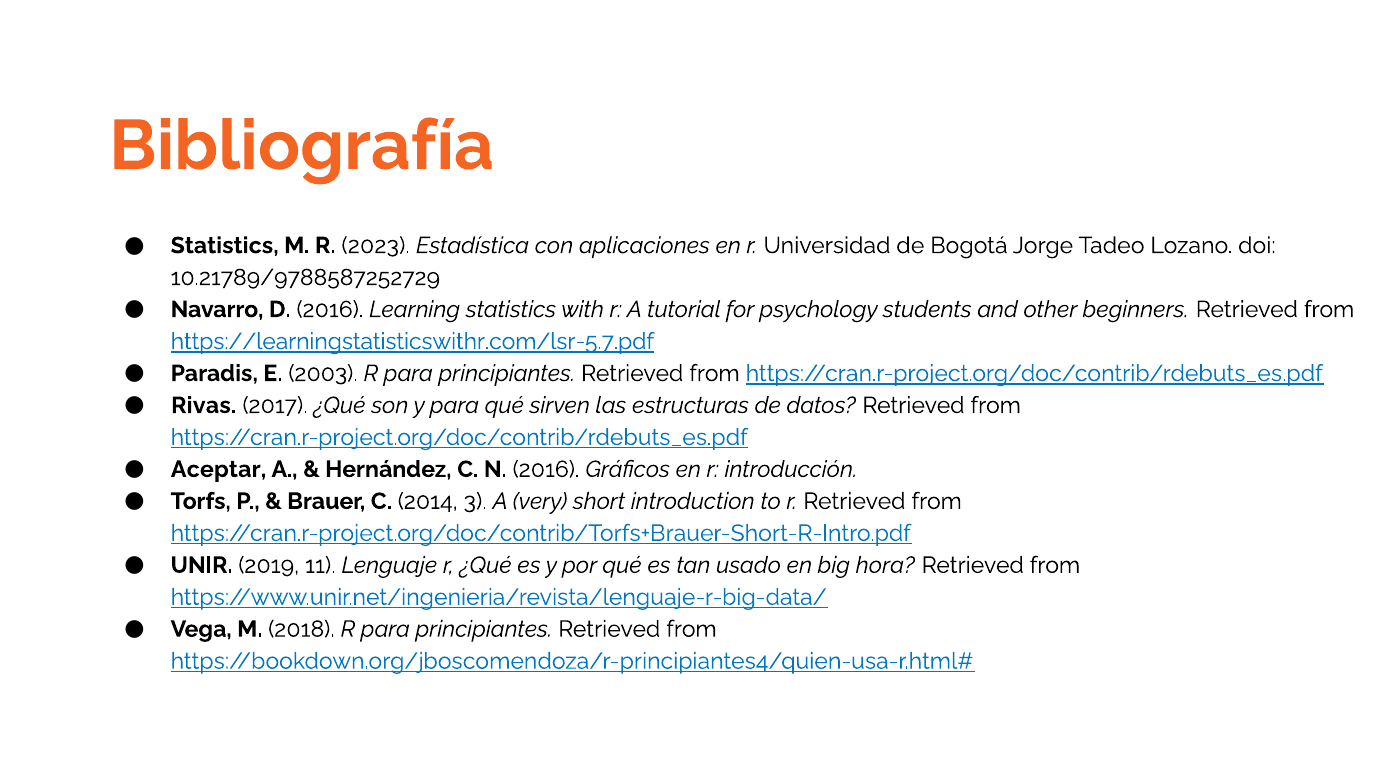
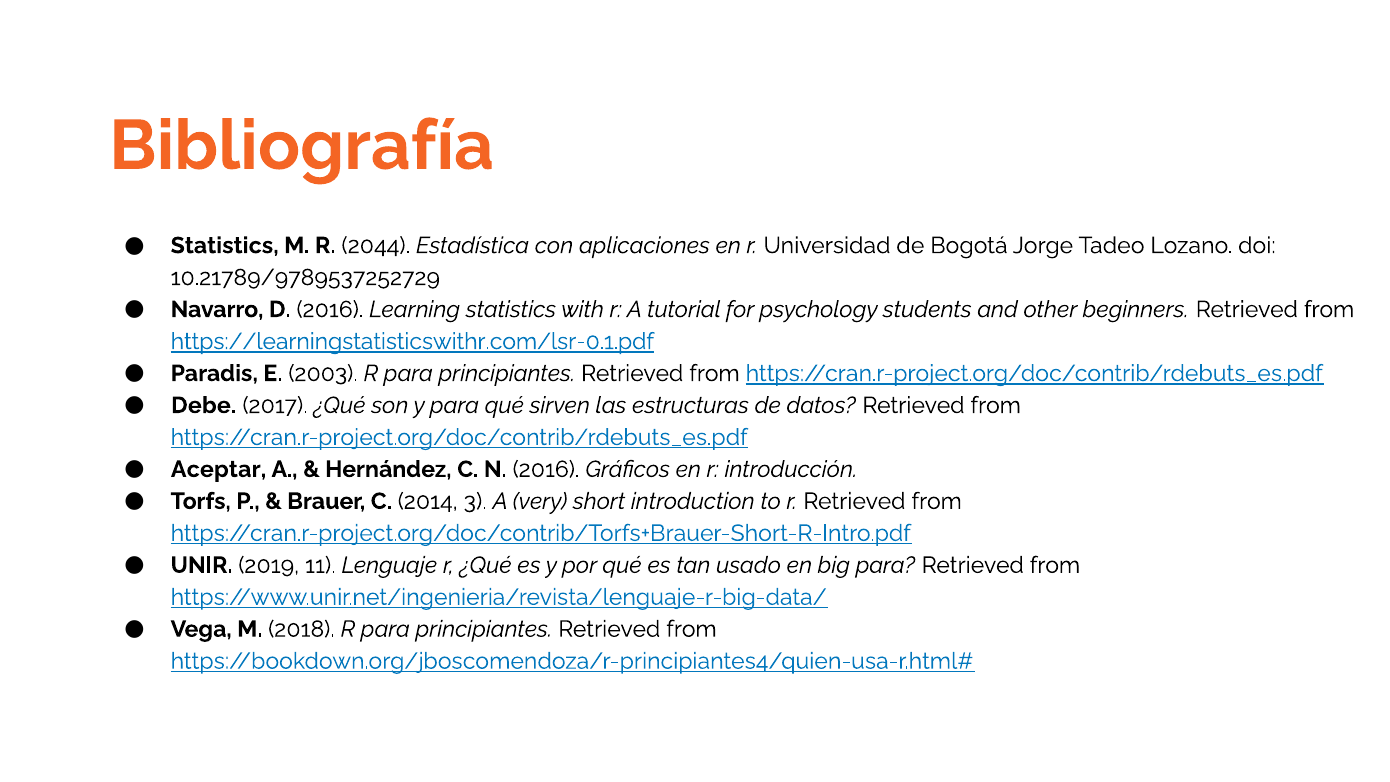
2023: 2023 -> 2044
10.21789/9788587252729: 10.21789/9788587252729 -> 10.21789/9789537252729
https://learningstatisticswithr.com/lsr-5.7.pdf: https://learningstatisticswithr.com/lsr-5.7.pdf -> https://learningstatisticswithr.com/lsr-0.1.pdf
Rivas: Rivas -> Debe
big hora: hora -> para
